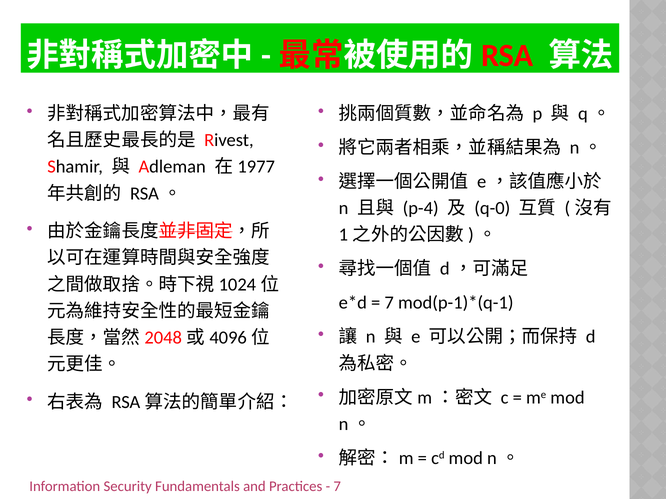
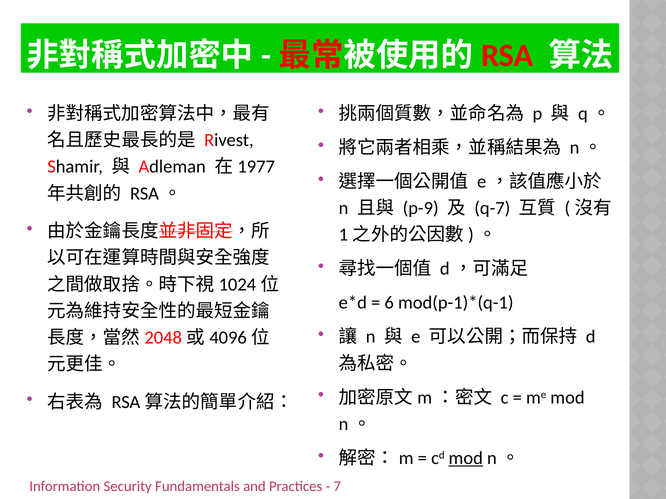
p-4: p-4 -> p-9
q-0: q-0 -> q-7
7 at (389, 303): 7 -> 6
mod at (466, 459) underline: none -> present
